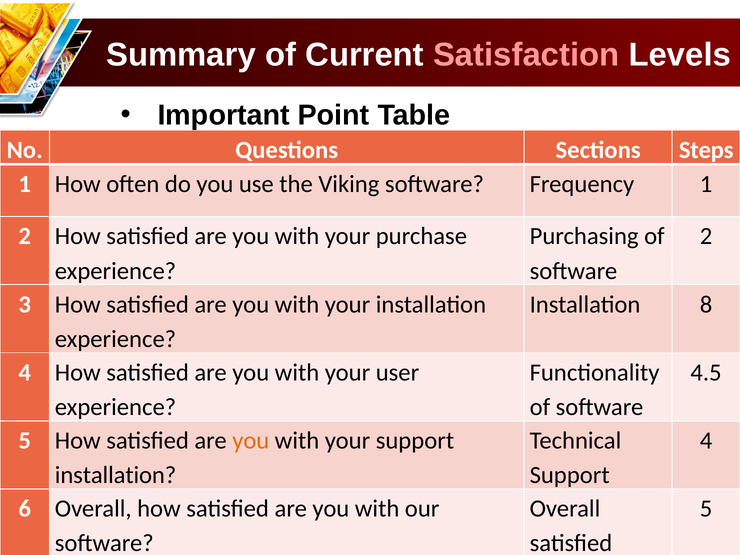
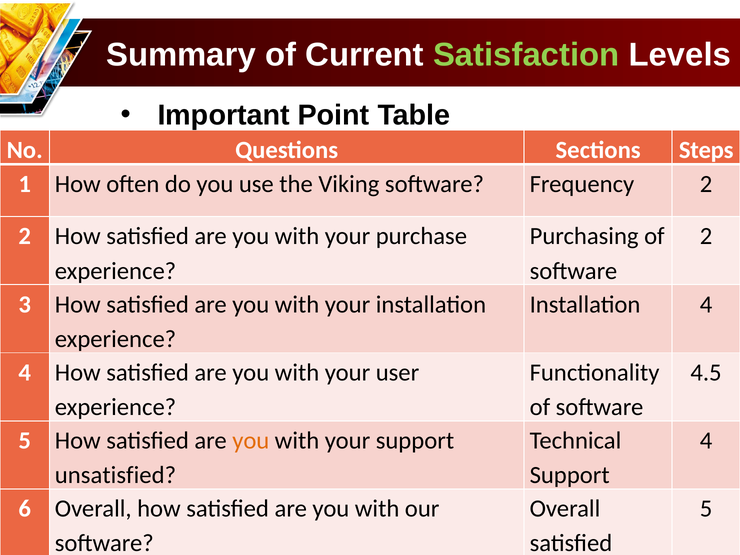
Satisfaction colour: pink -> light green
Frequency 1: 1 -> 2
Installation 8: 8 -> 4
installation at (116, 475): installation -> unsatisfied
